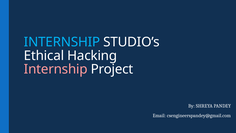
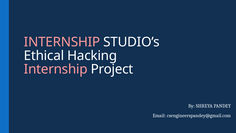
INTERNSHIP at (62, 42) colour: light blue -> pink
